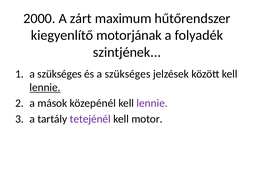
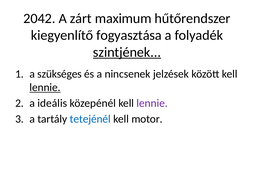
2000: 2000 -> 2042
motorjának: motorjának -> fogyasztása
szintjének underline: none -> present
és a szükséges: szükséges -> nincsenek
mások: mások -> ideális
tetejénél colour: purple -> blue
